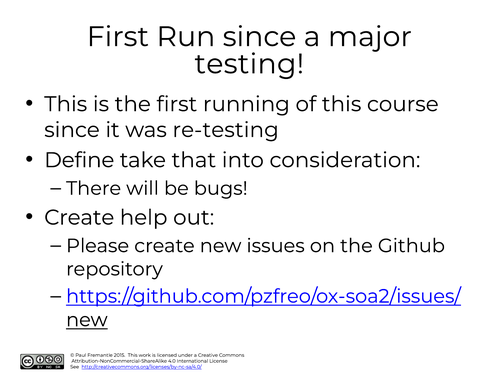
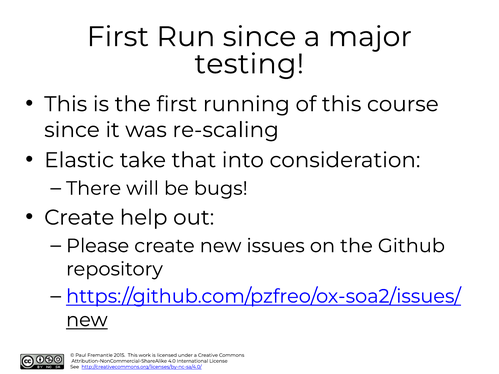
re-testing: re-testing -> re-scaling
Define: Define -> Elastic
